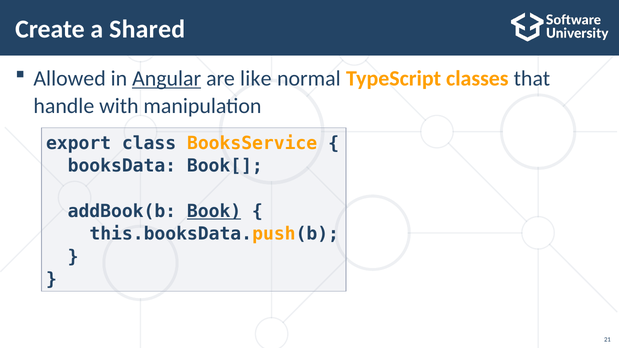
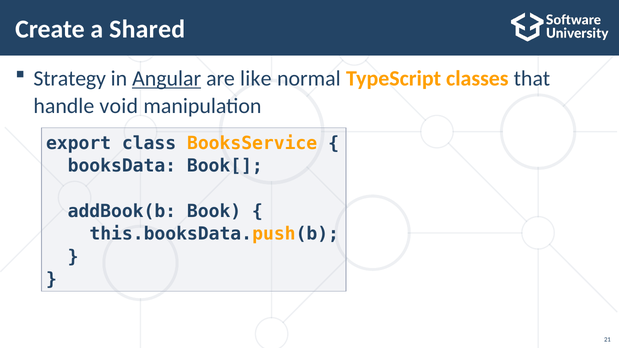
Allowed: Allowed -> Strategy
with: with -> void
Book underline: present -> none
